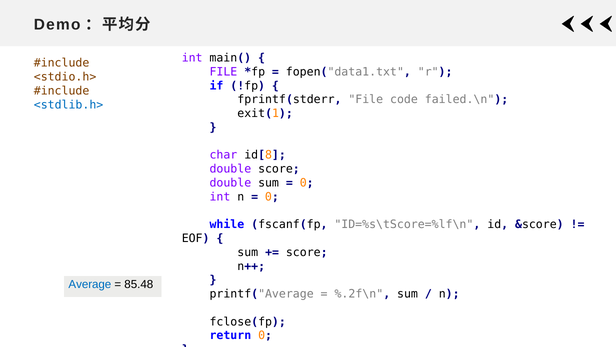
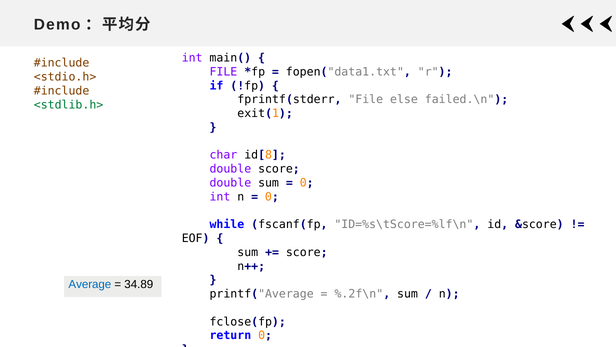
code: code -> else
<stdlib.h> colour: blue -> green
85.48: 85.48 -> 34.89
